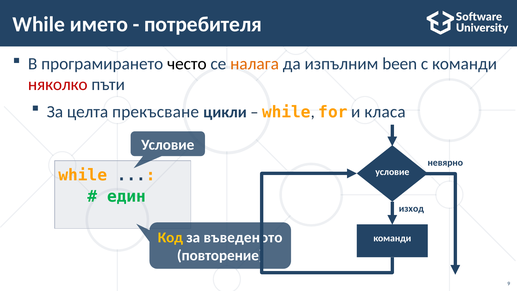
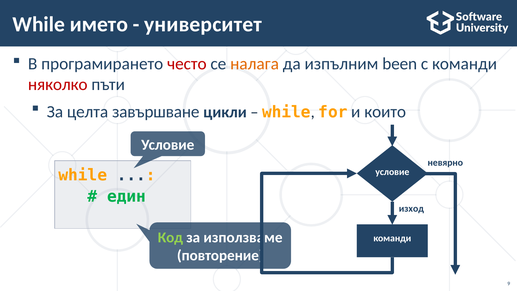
потребителя: потребителя -> университет
често colour: black -> red
прекъсване: прекъсване -> завършване
класа: класа -> които
Код colour: yellow -> light green
въведеното: въведеното -> използваме
